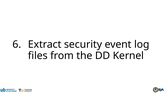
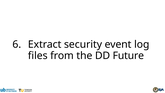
Kernel: Kernel -> Future
